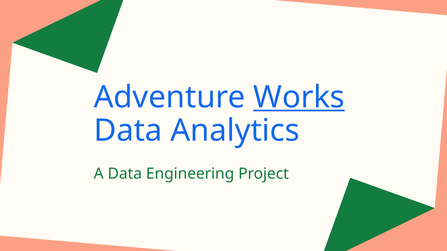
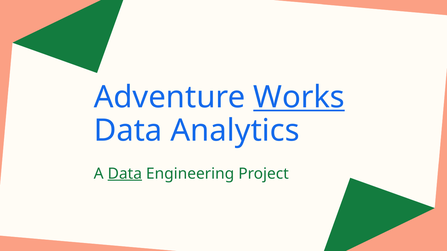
Data at (125, 174) underline: none -> present
